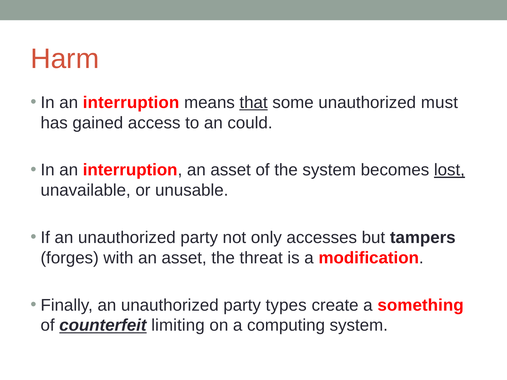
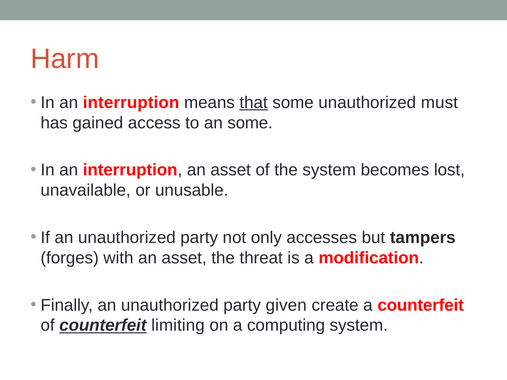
an could: could -> some
lost underline: present -> none
types: types -> given
a something: something -> counterfeit
